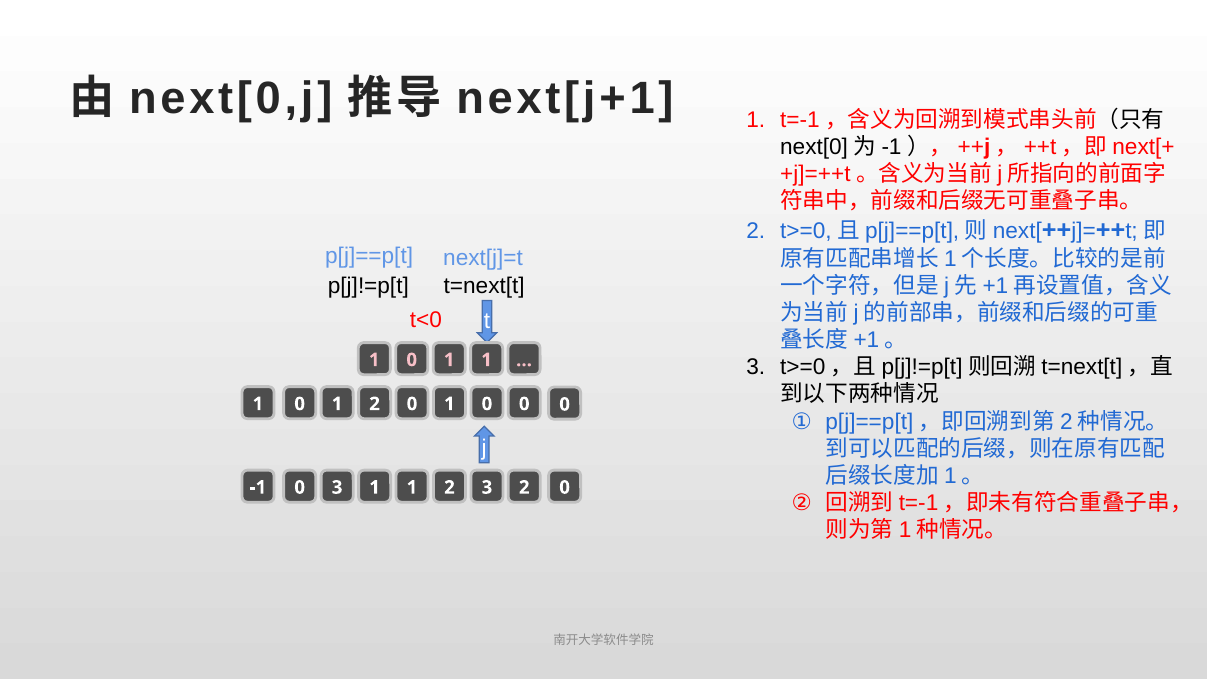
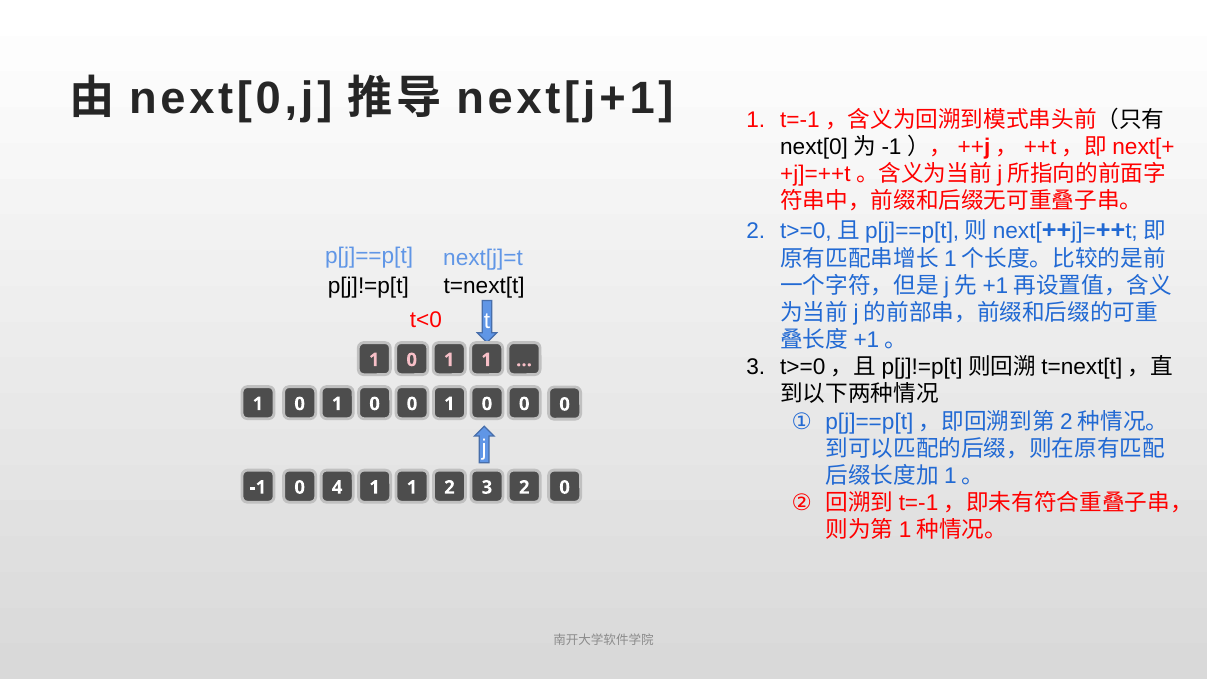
2 at (375, 404): 2 -> 0
0 3: 3 -> 4
